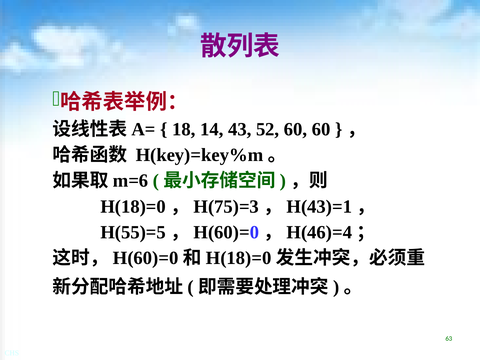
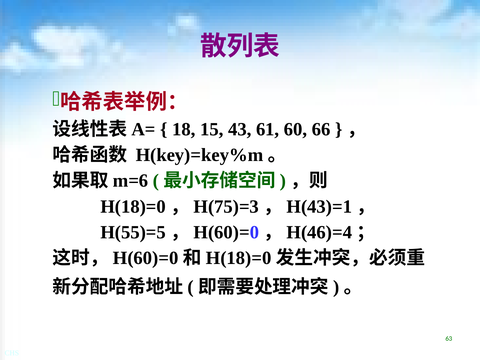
14: 14 -> 15
52: 52 -> 61
60 60: 60 -> 66
